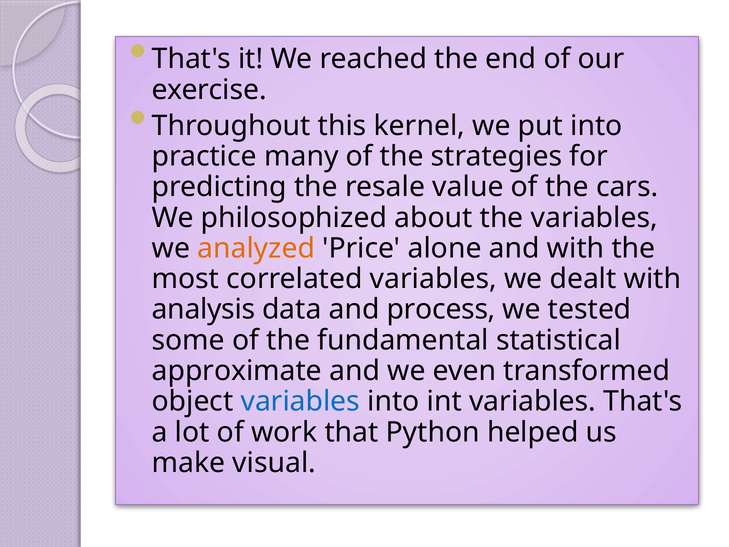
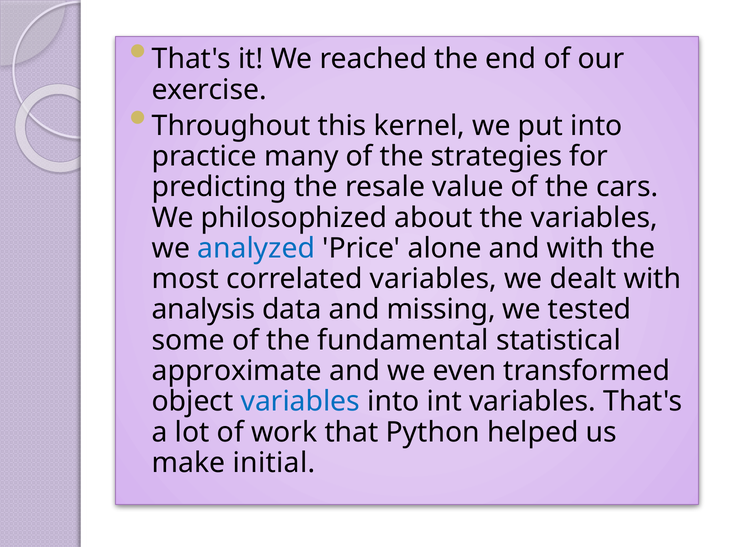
analyzed colour: orange -> blue
process: process -> missing
visual: visual -> initial
